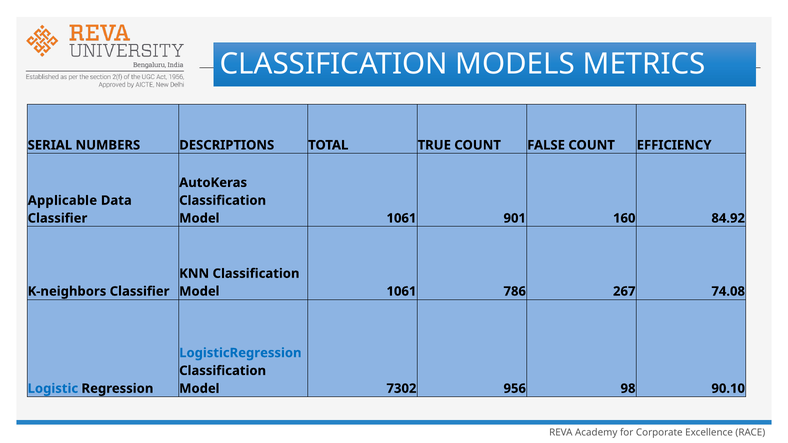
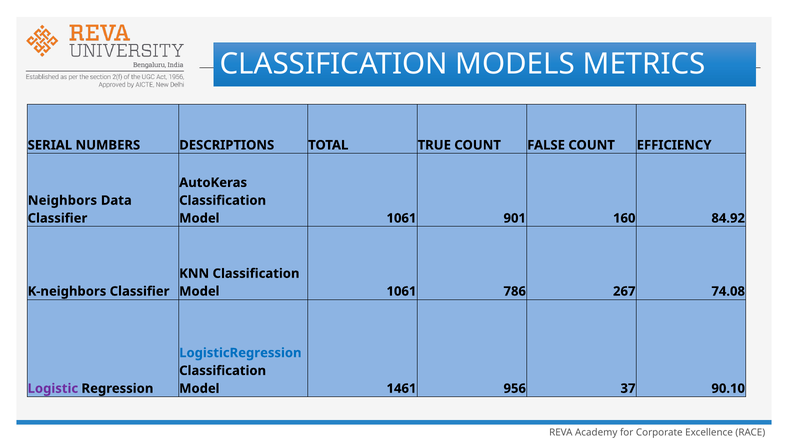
Applicable: Applicable -> Neighbors
Logistic colour: blue -> purple
7302: 7302 -> 1461
98: 98 -> 37
